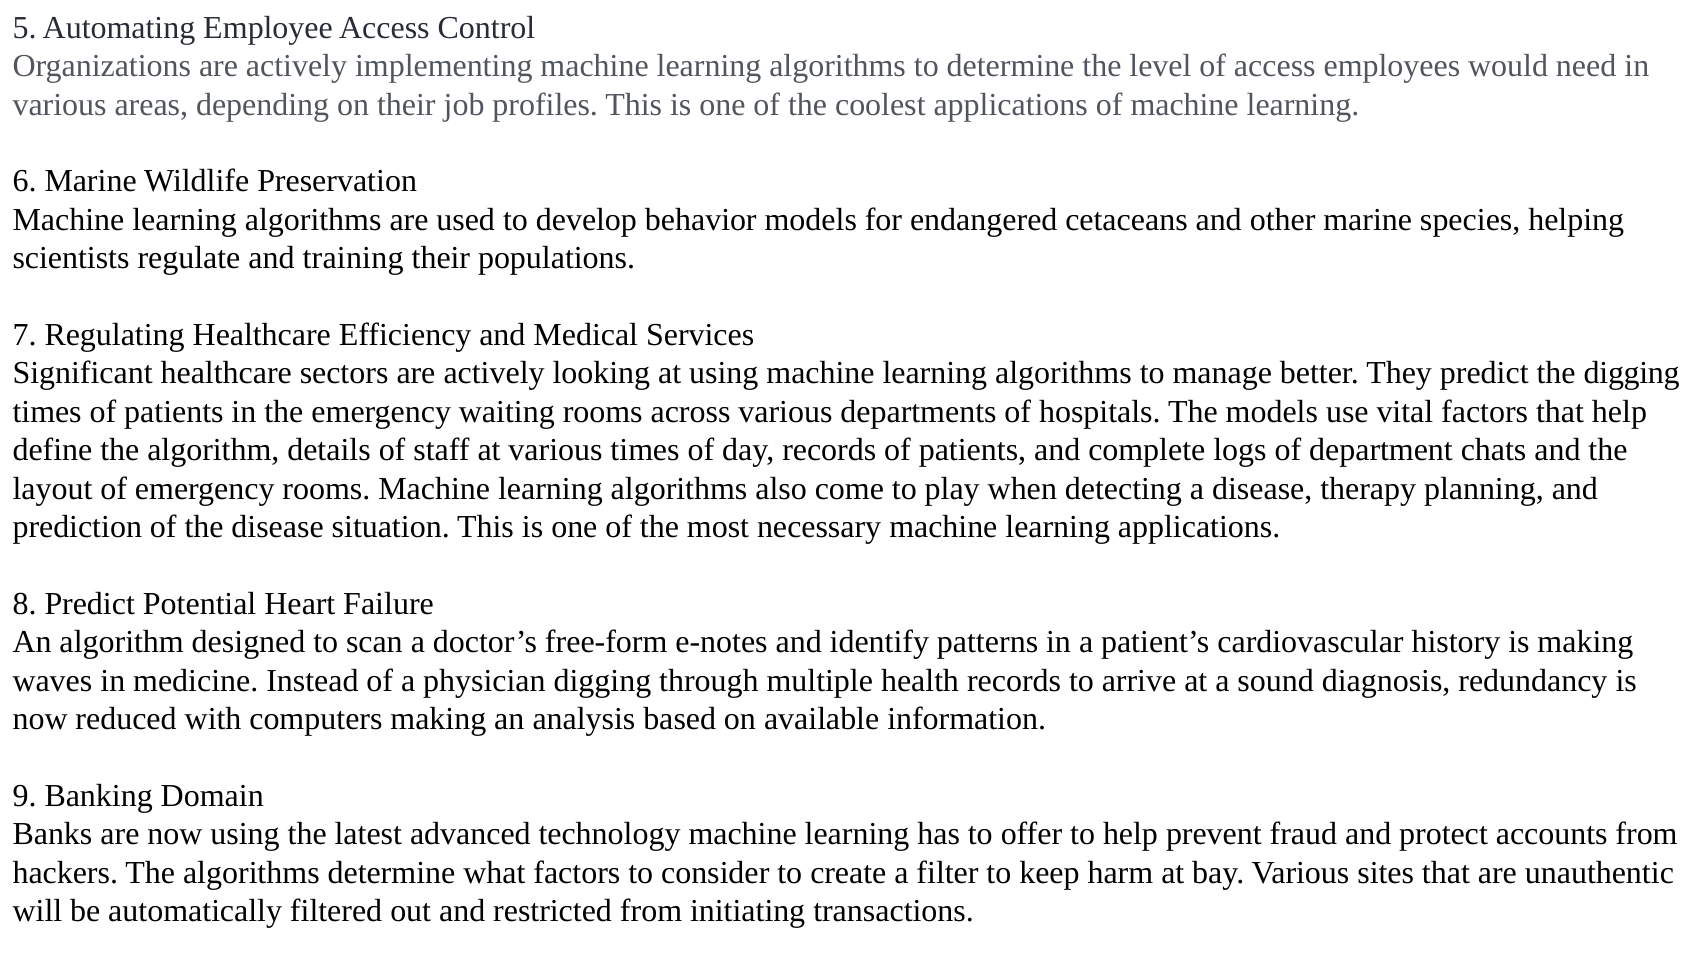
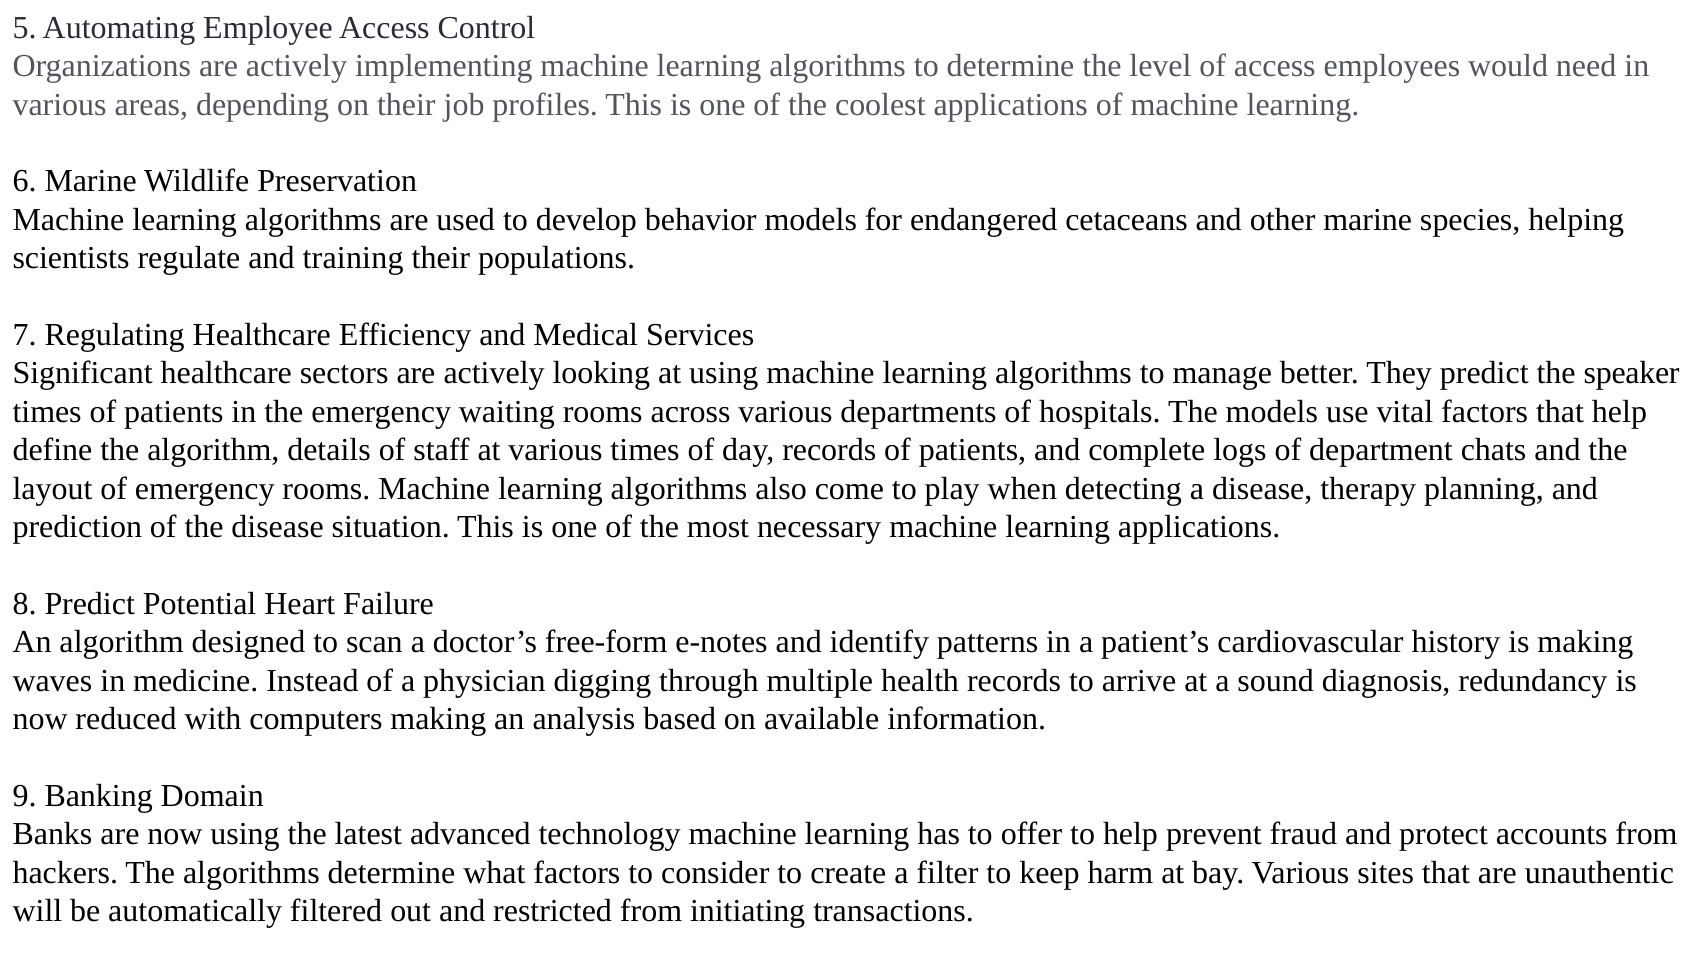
the digging: digging -> speaker
